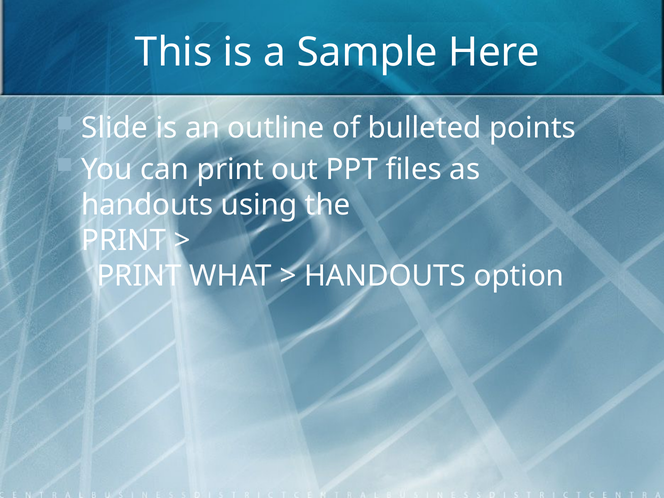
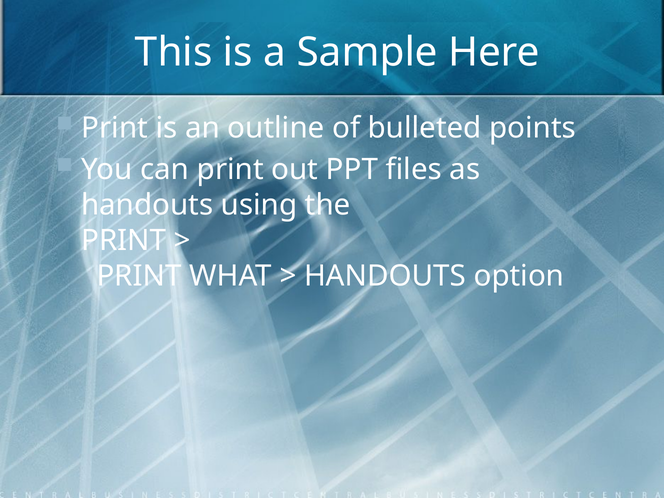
Slide at (115, 128): Slide -> Print
